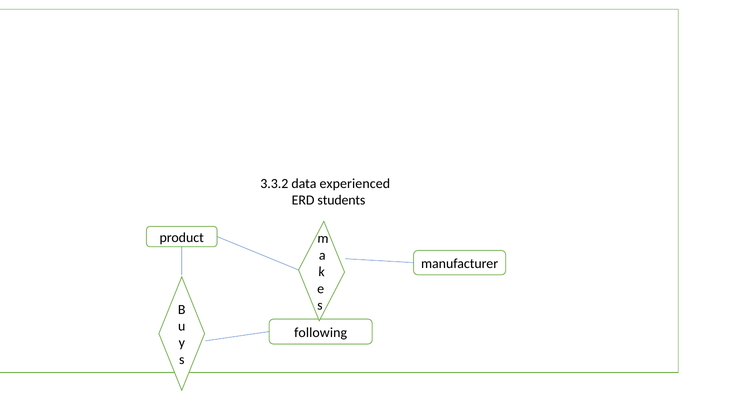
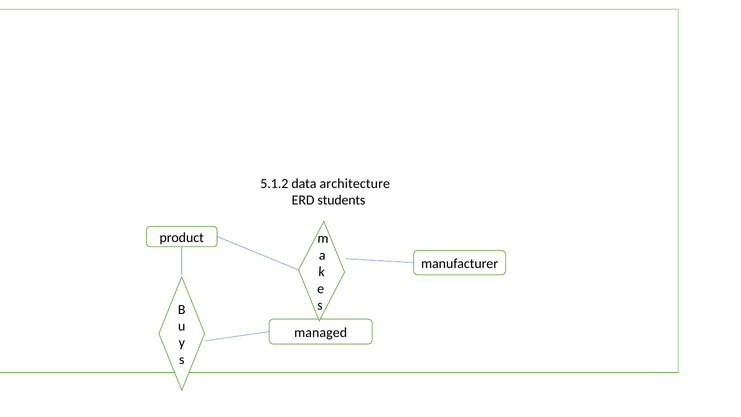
3.3.2: 3.3.2 -> 5.1.2
experienced: experienced -> architecture
following: following -> managed
